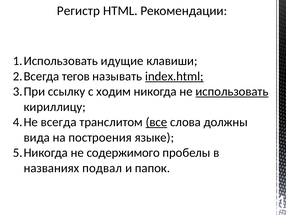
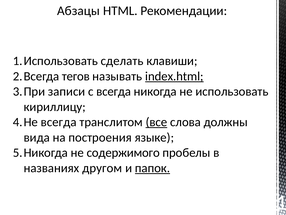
Регистр: Регистр -> Абзацы
идущие: идущие -> сделать
ссылку: ссылку -> записи
с ходим: ходим -> всегда
использовать underline: present -> none
подвал: подвал -> другом
папок underline: none -> present
